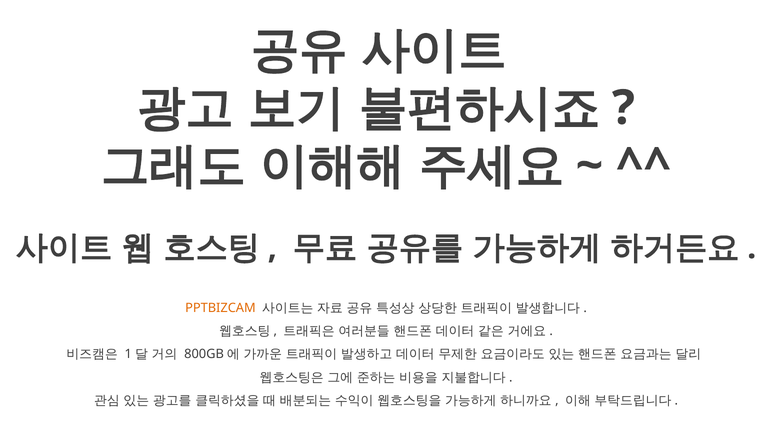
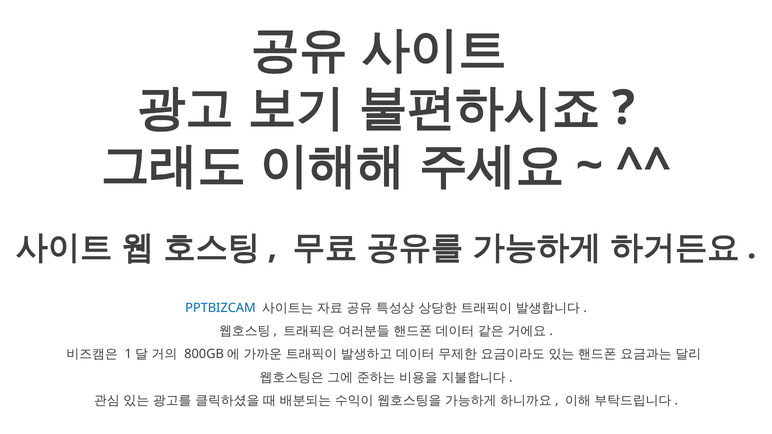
PPTBIZCAM colour: orange -> blue
